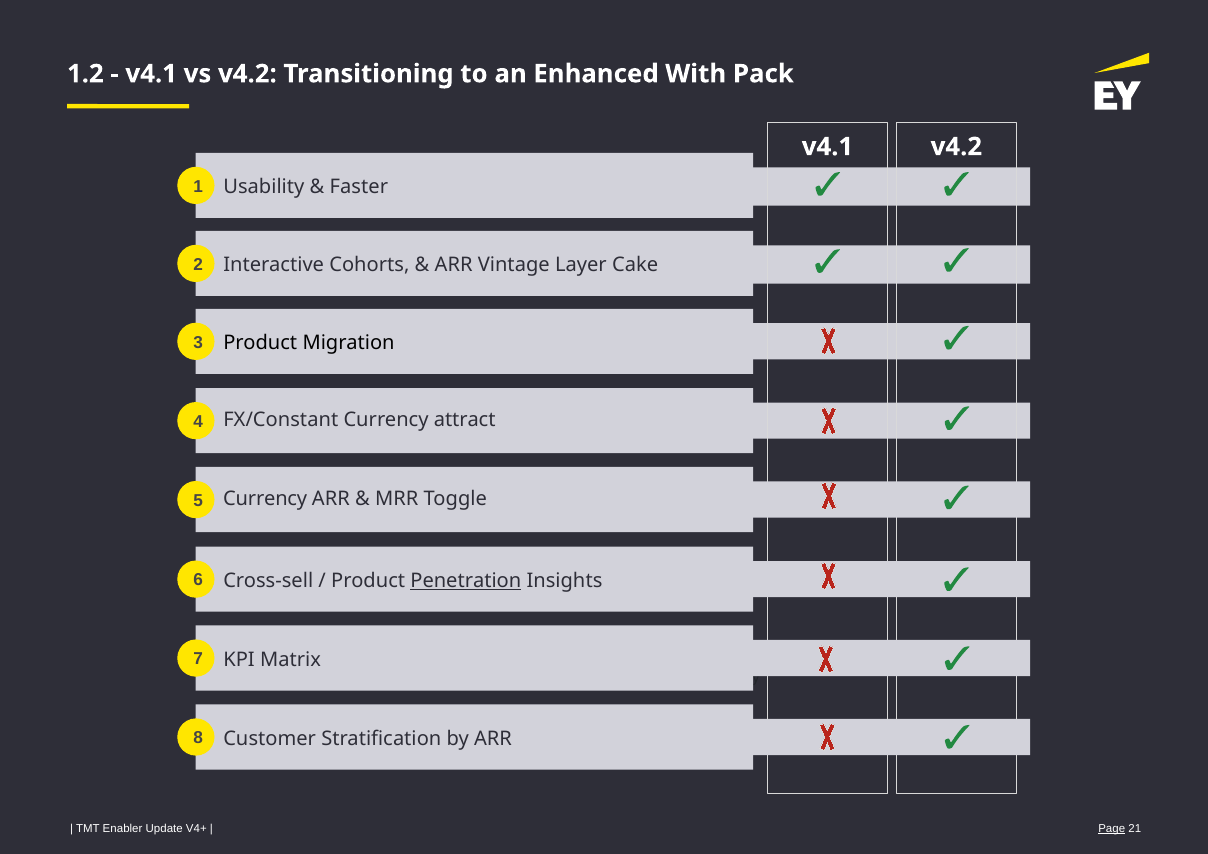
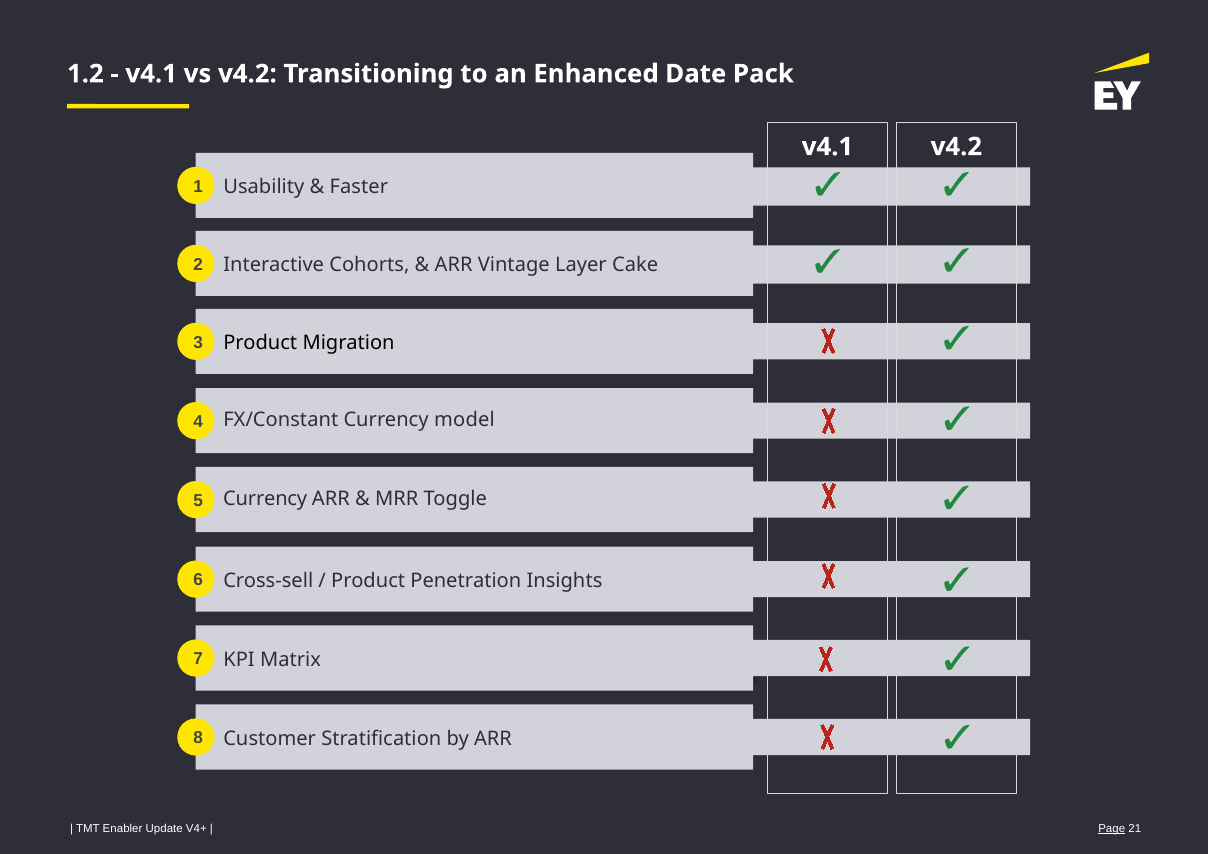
With: With -> Date
attract: attract -> model
Penetration underline: present -> none
